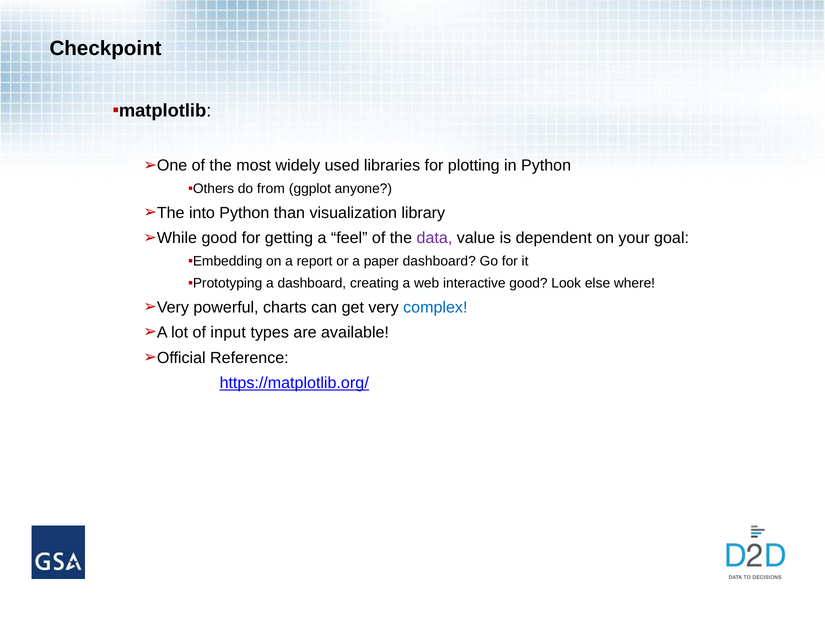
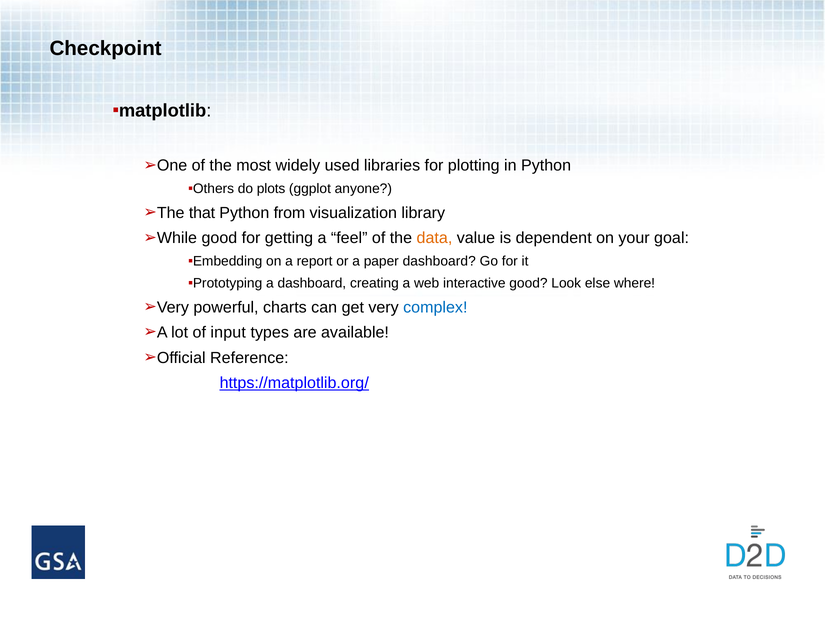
from: from -> plots
into: into -> that
than: than -> from
data colour: purple -> orange
